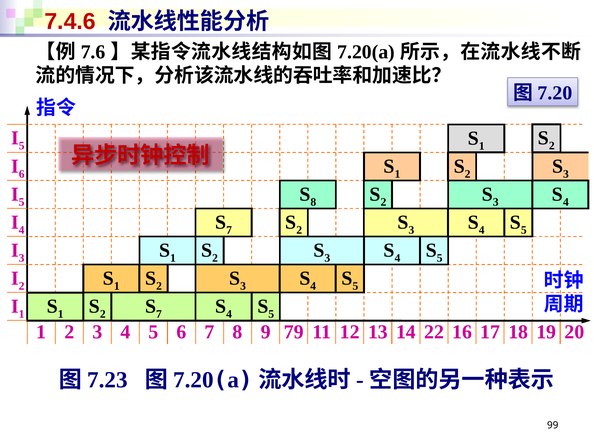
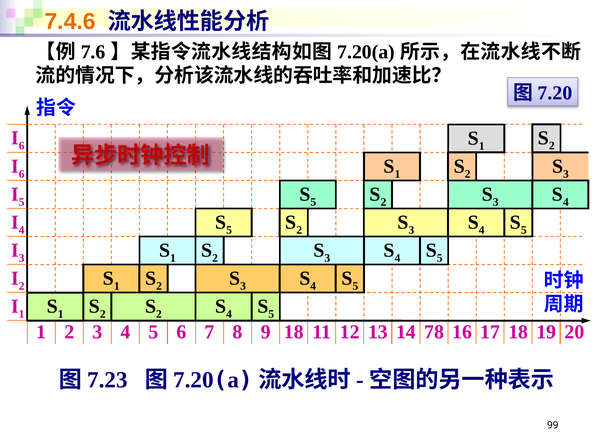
7.4.6 colour: red -> orange
5 at (22, 146): 5 -> 6
8 at (313, 202): 8 -> 5
7 at (229, 230): 7 -> 5
7 at (159, 314): 7 -> 2
9 79: 79 -> 18
22: 22 -> 78
